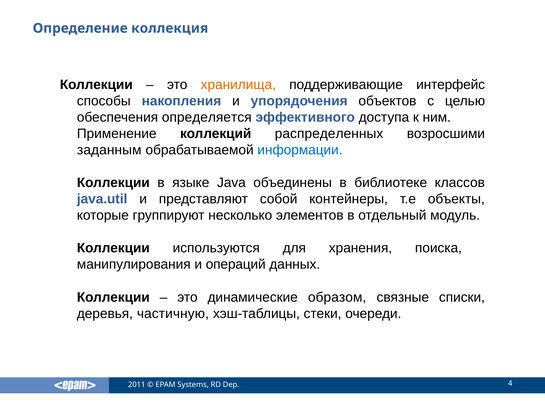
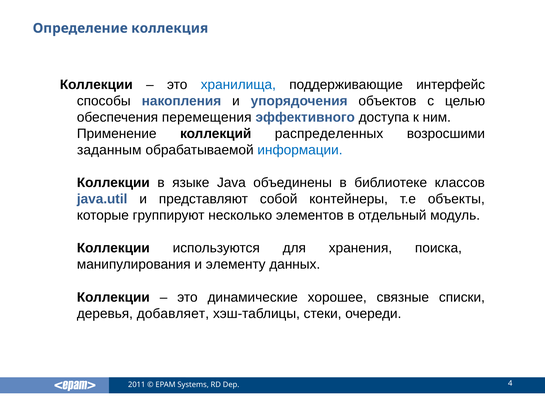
хранилища colour: orange -> blue
определяется: определяется -> перемещения
операций: операций -> элементу
образом: образом -> хорошее
частичную: частичную -> добавляет
